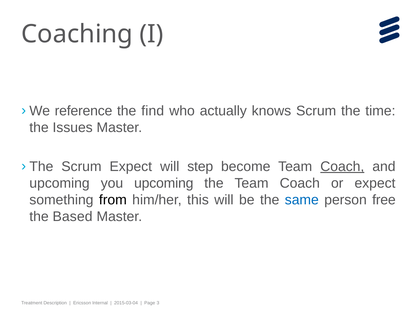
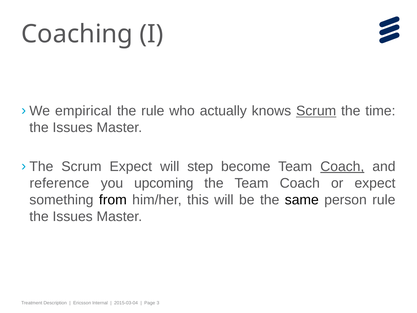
reference: reference -> empirical
the find: find -> rule
Scrum at (316, 111) underline: none -> present
upcoming at (60, 183): upcoming -> reference
same colour: blue -> black
person free: free -> rule
Based at (73, 216): Based -> Issues
